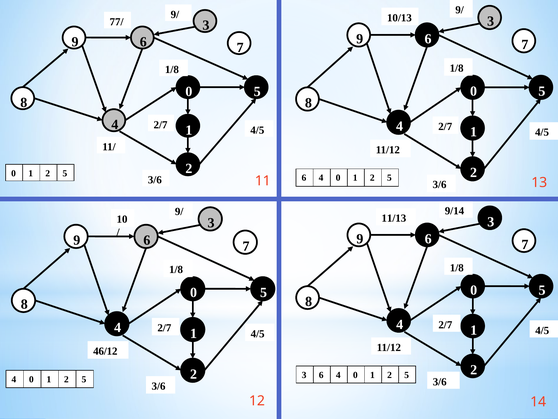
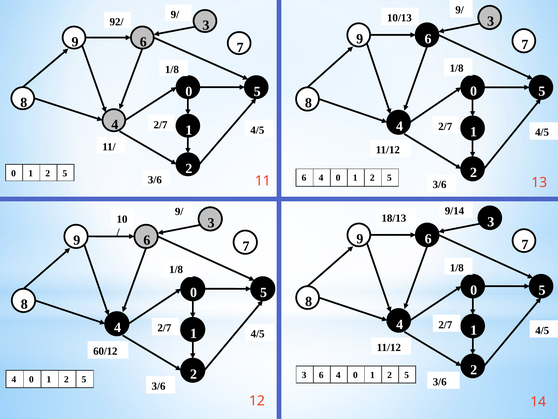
77/: 77/ -> 92/
11/13: 11/13 -> 18/13
46/12: 46/12 -> 60/12
